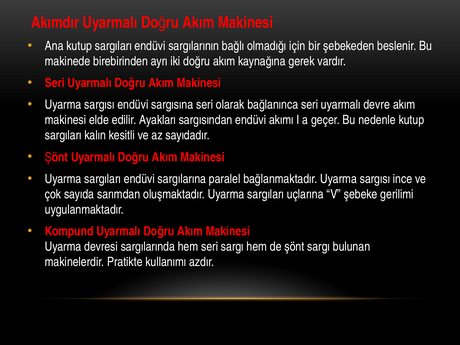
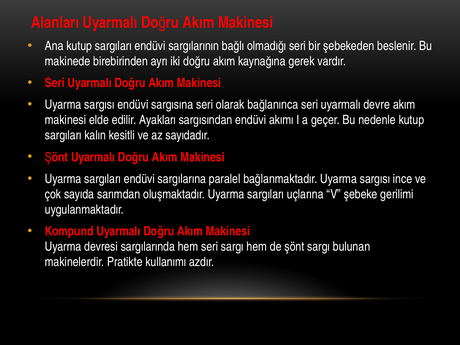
Akımdır: Akımdır -> Alanları
olmadığı için: için -> seri
